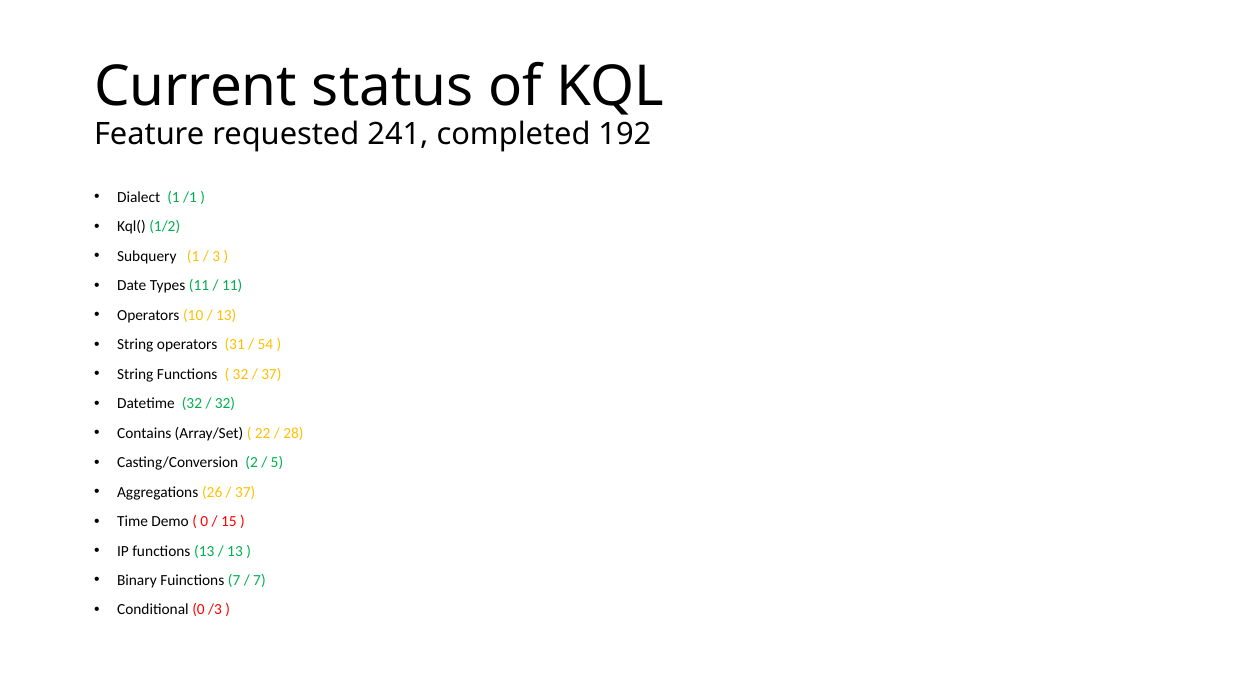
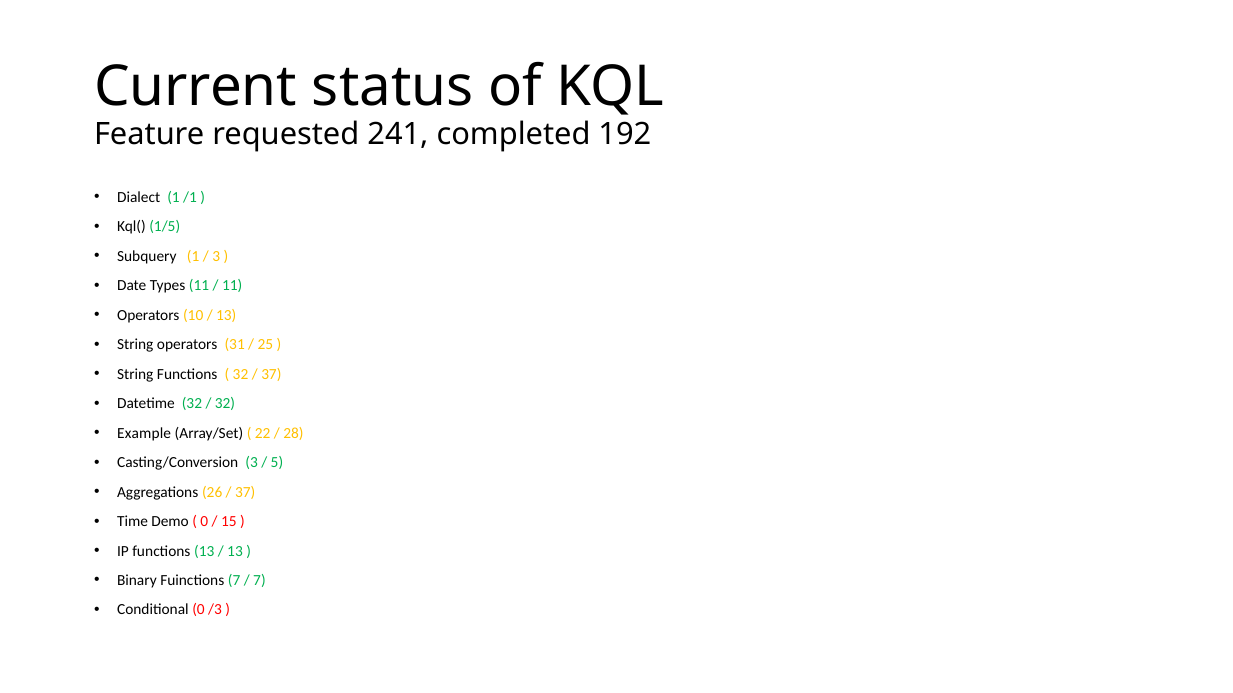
1/2: 1/2 -> 1/5
54: 54 -> 25
Contains: Contains -> Example
Casting/Conversion 2: 2 -> 3
